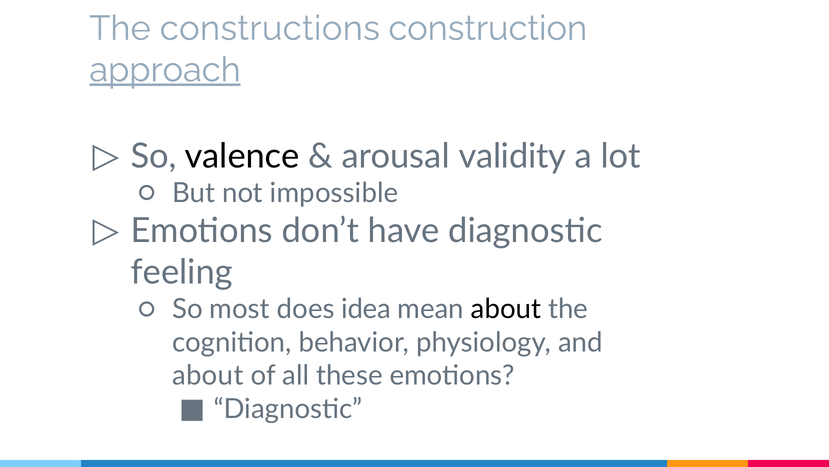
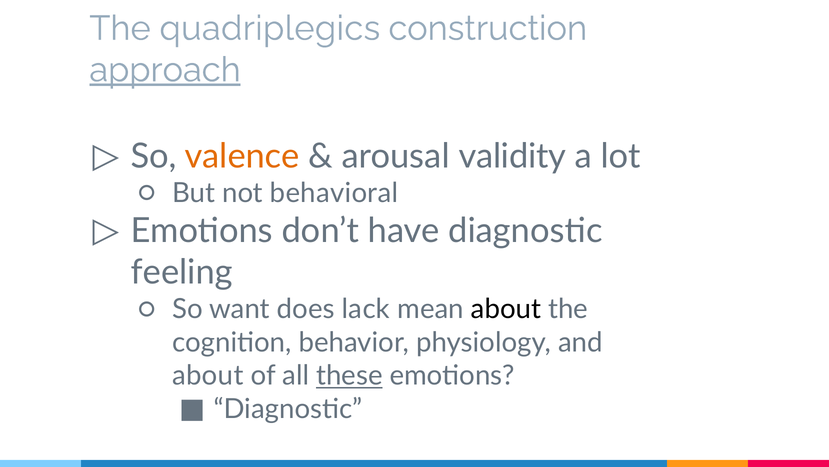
constructions: constructions -> quadriplegics
valence colour: black -> orange
impossible: impossible -> behavioral
most: most -> want
idea: idea -> lack
these underline: none -> present
